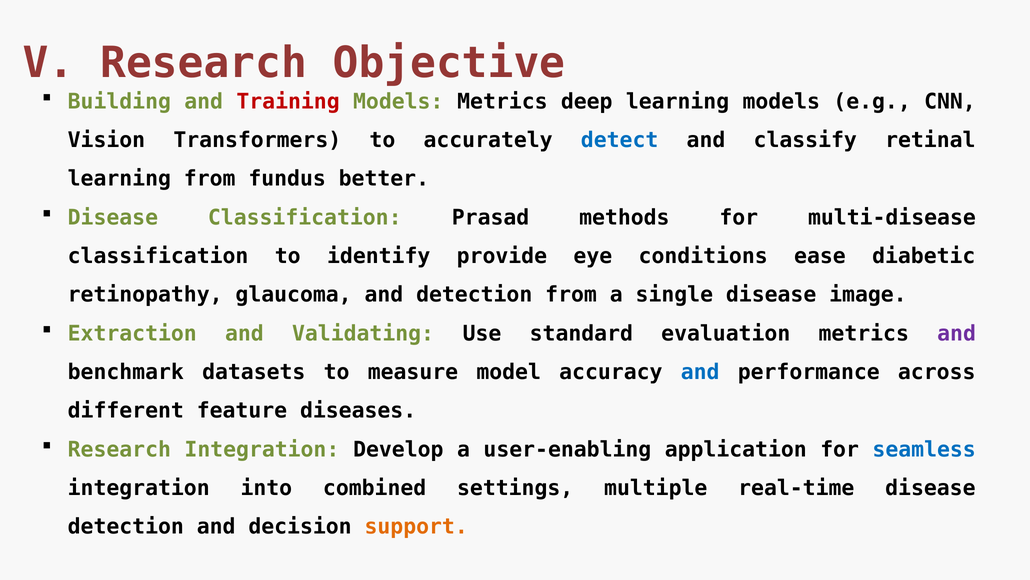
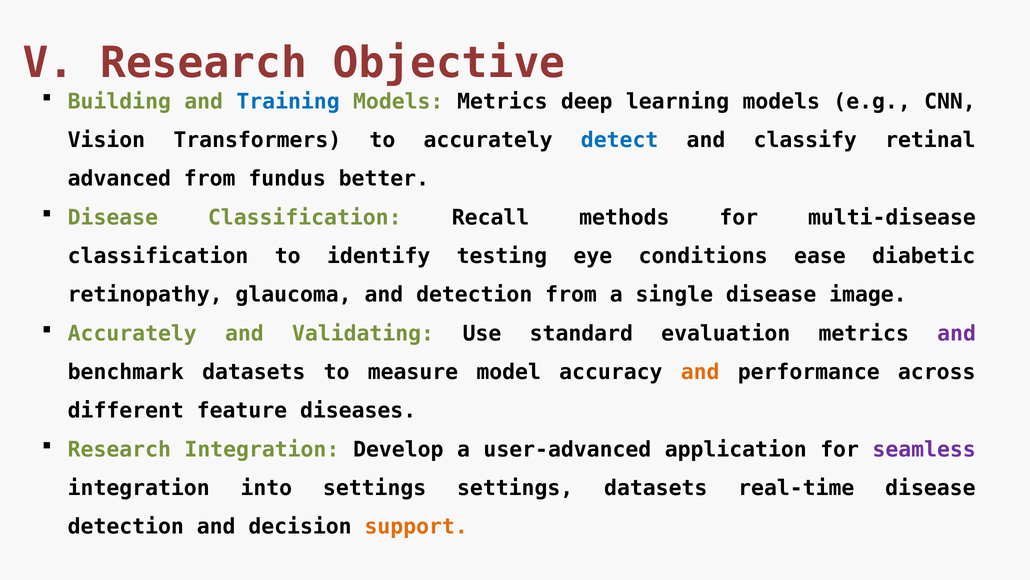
Training colour: red -> blue
learning at (119, 179): learning -> advanced
Prasad: Prasad -> Recall
provide: provide -> testing
Extraction at (132, 333): Extraction -> Accurately
and at (700, 372) colour: blue -> orange
user-enabling: user-enabling -> user-advanced
seamless colour: blue -> purple
into combined: combined -> settings
settings multiple: multiple -> datasets
